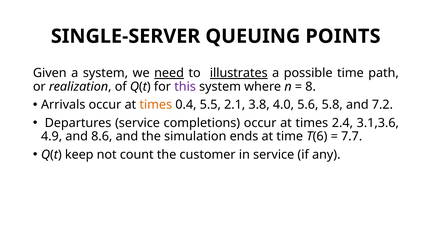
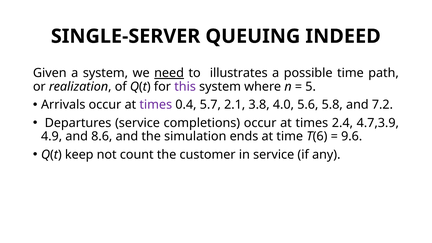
POINTS: POINTS -> INDEED
illustrates underline: present -> none
8: 8 -> 5
times at (156, 105) colour: orange -> purple
5.5: 5.5 -> 5.7
3.1,3.6: 3.1,3.6 -> 4.7,3.9
7.7: 7.7 -> 9.6
